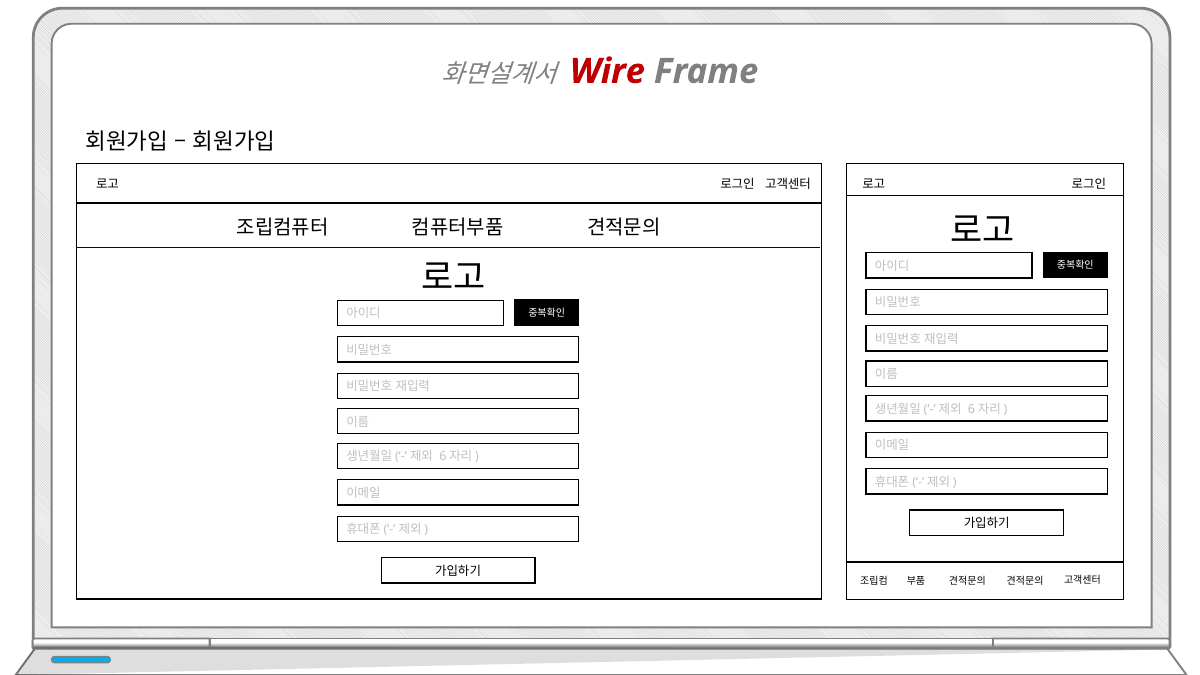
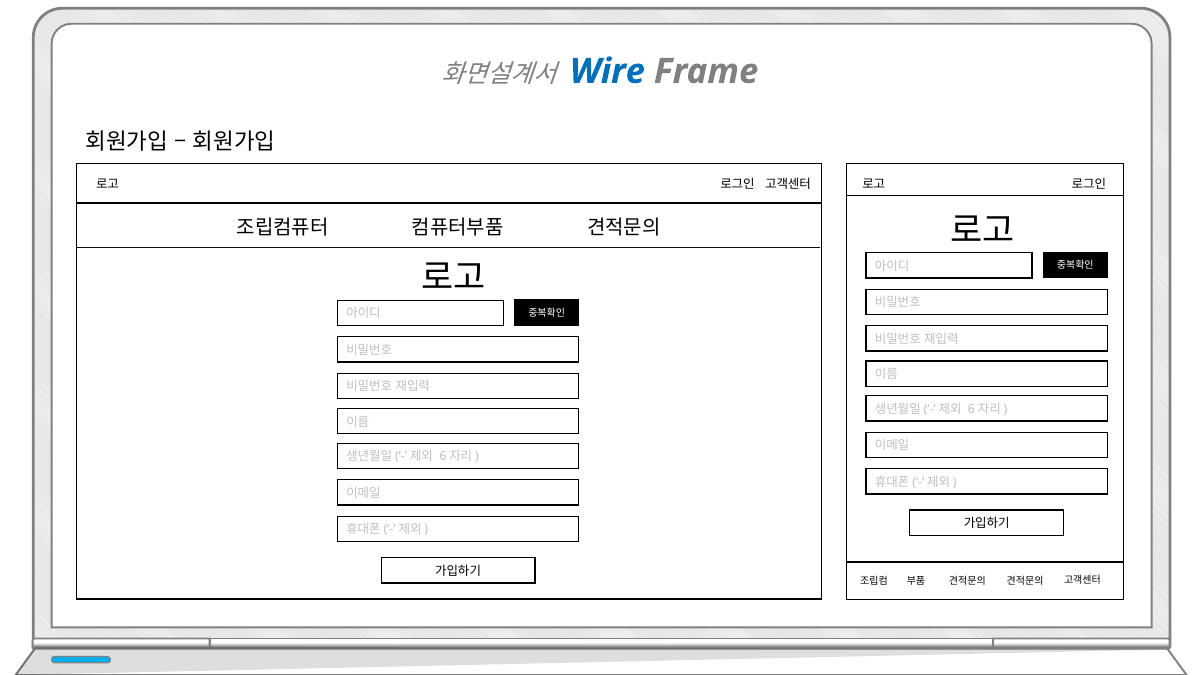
Wire colour: red -> blue
